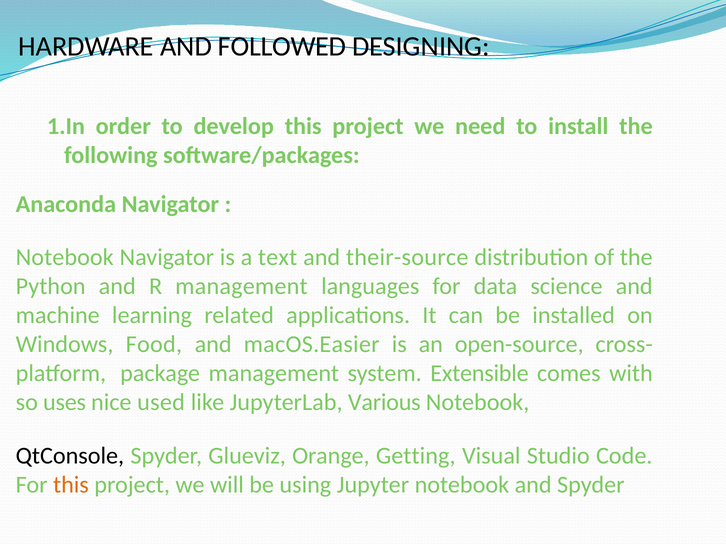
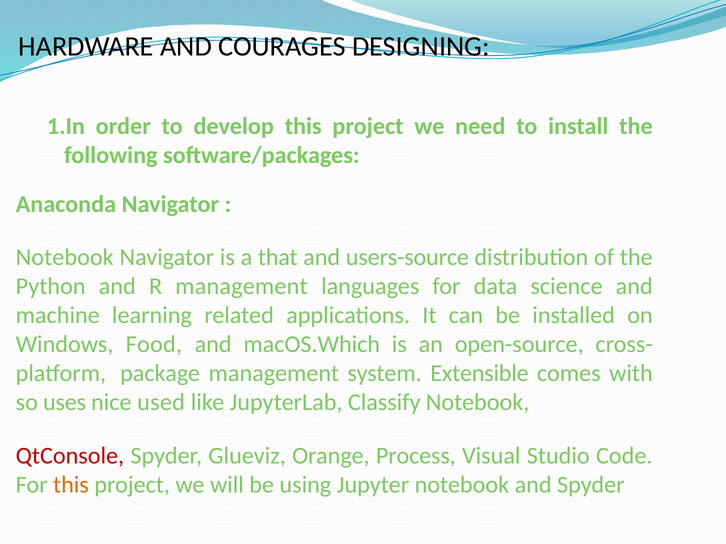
FOLLOWED: FOLLOWED -> COURAGES
text: text -> that
their-source: their-source -> users-source
macOS.Easier: macOS.Easier -> macOS.Which
Various: Various -> Classify
QtConsole colour: black -> red
Getting: Getting -> Process
